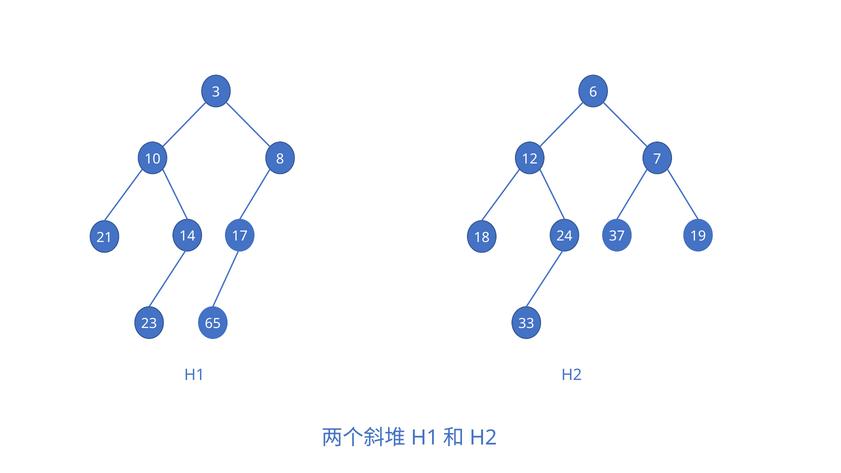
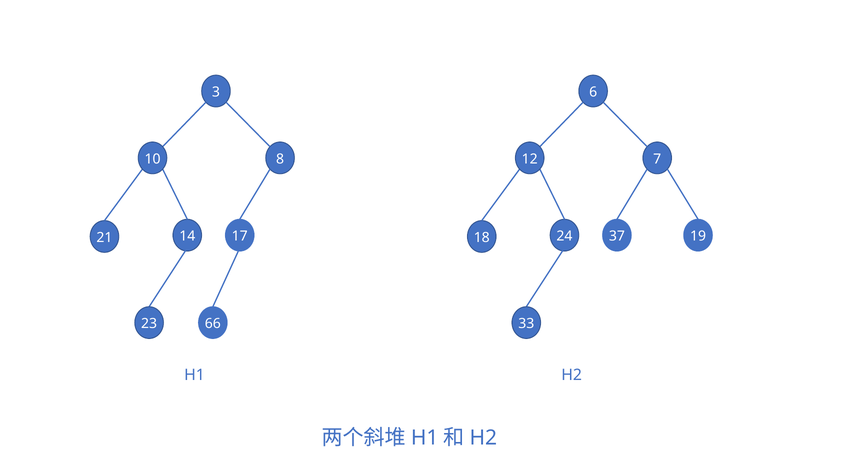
65: 65 -> 66
